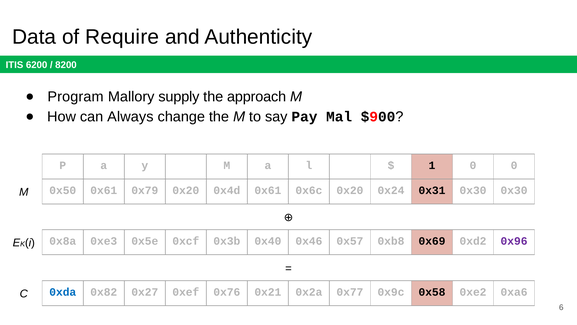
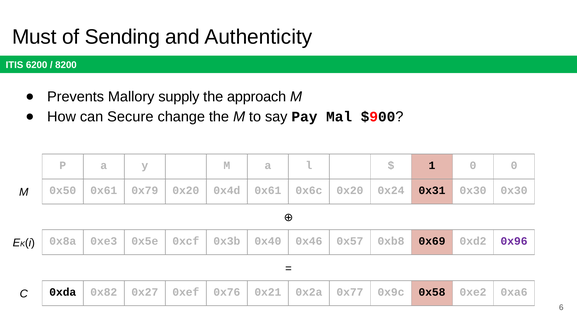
Data: Data -> Must
Require: Require -> Sending
Program: Program -> Prevents
Always: Always -> Secure
0xda colour: blue -> black
